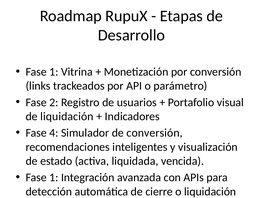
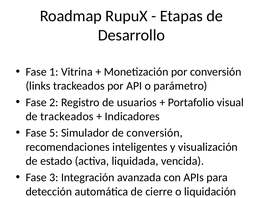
de liquidación: liquidación -> trackeados
4 at (54, 132): 4 -> 5
1 at (54, 177): 1 -> 3
